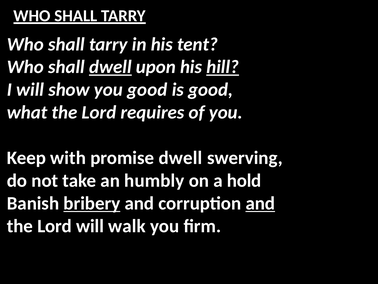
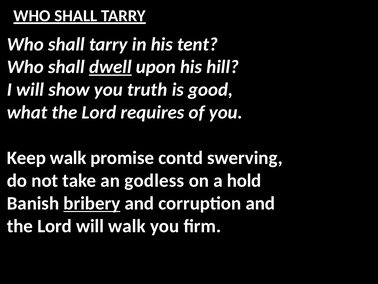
hill underline: present -> none
you good: good -> truth
Keep with: with -> walk
promise dwell: dwell -> contd
humbly: humbly -> godless
and at (260, 203) underline: present -> none
